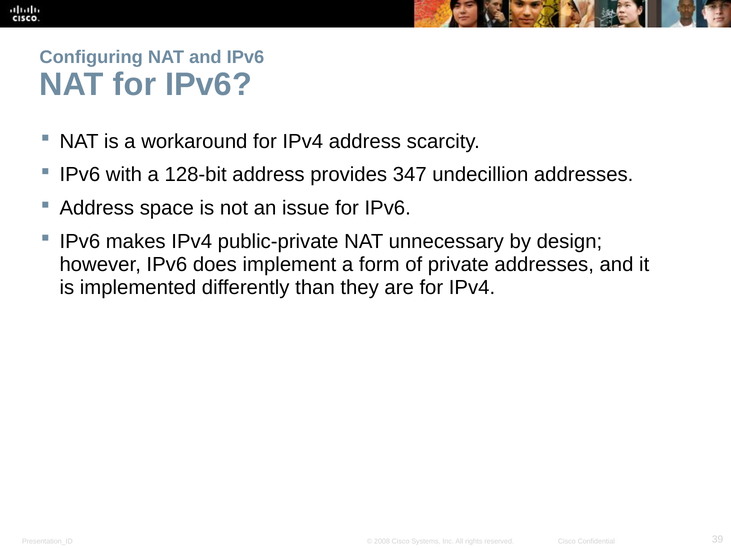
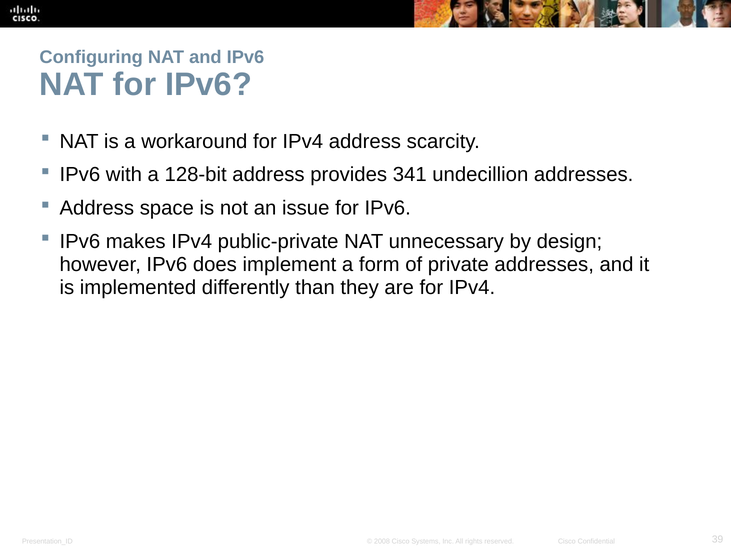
347: 347 -> 341
